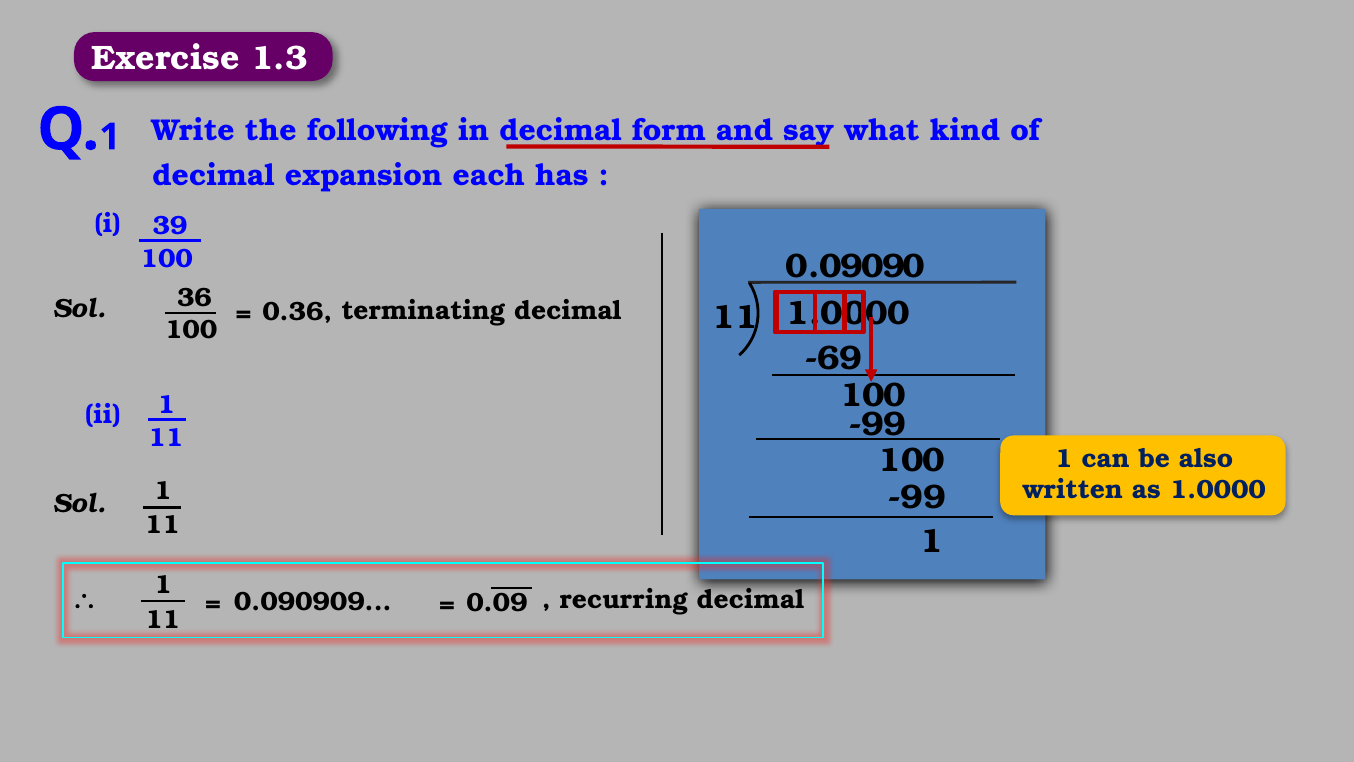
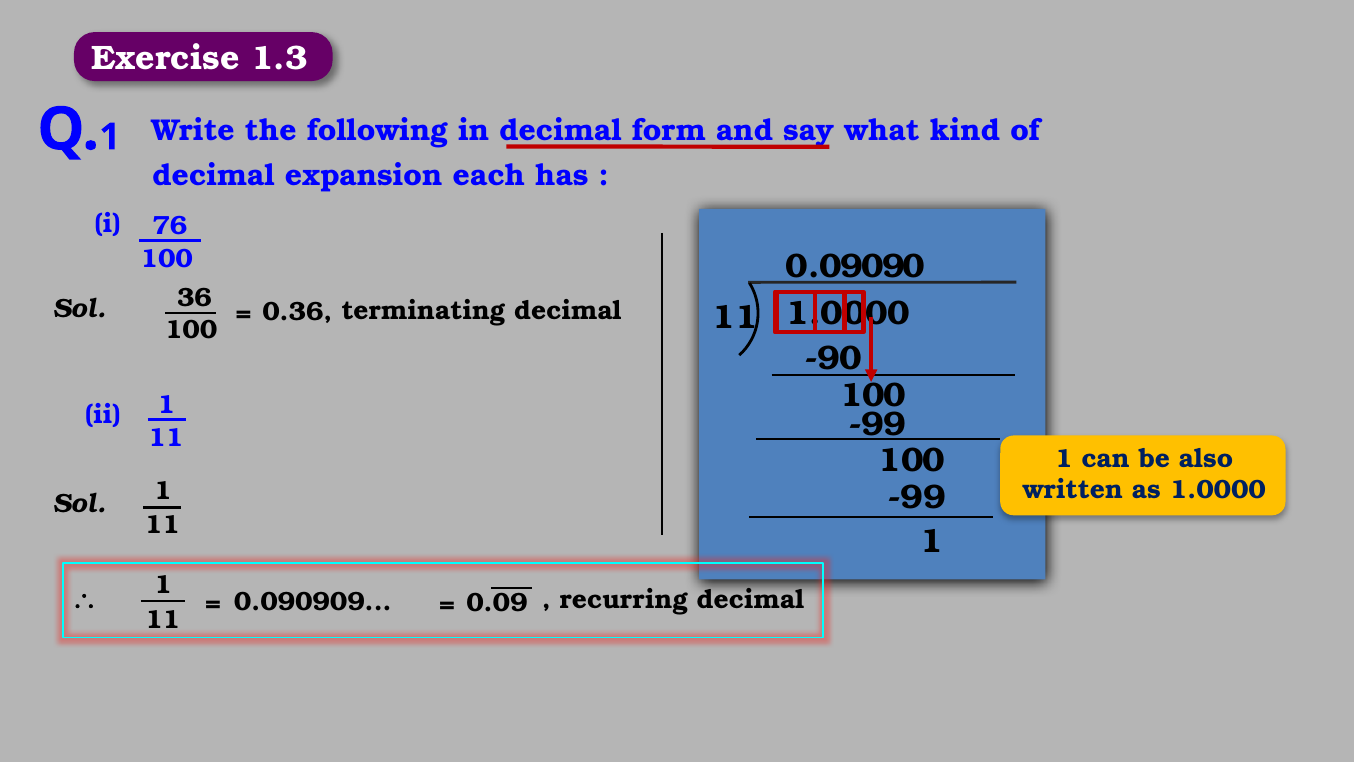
39: 39 -> 76
-69: -69 -> -90
